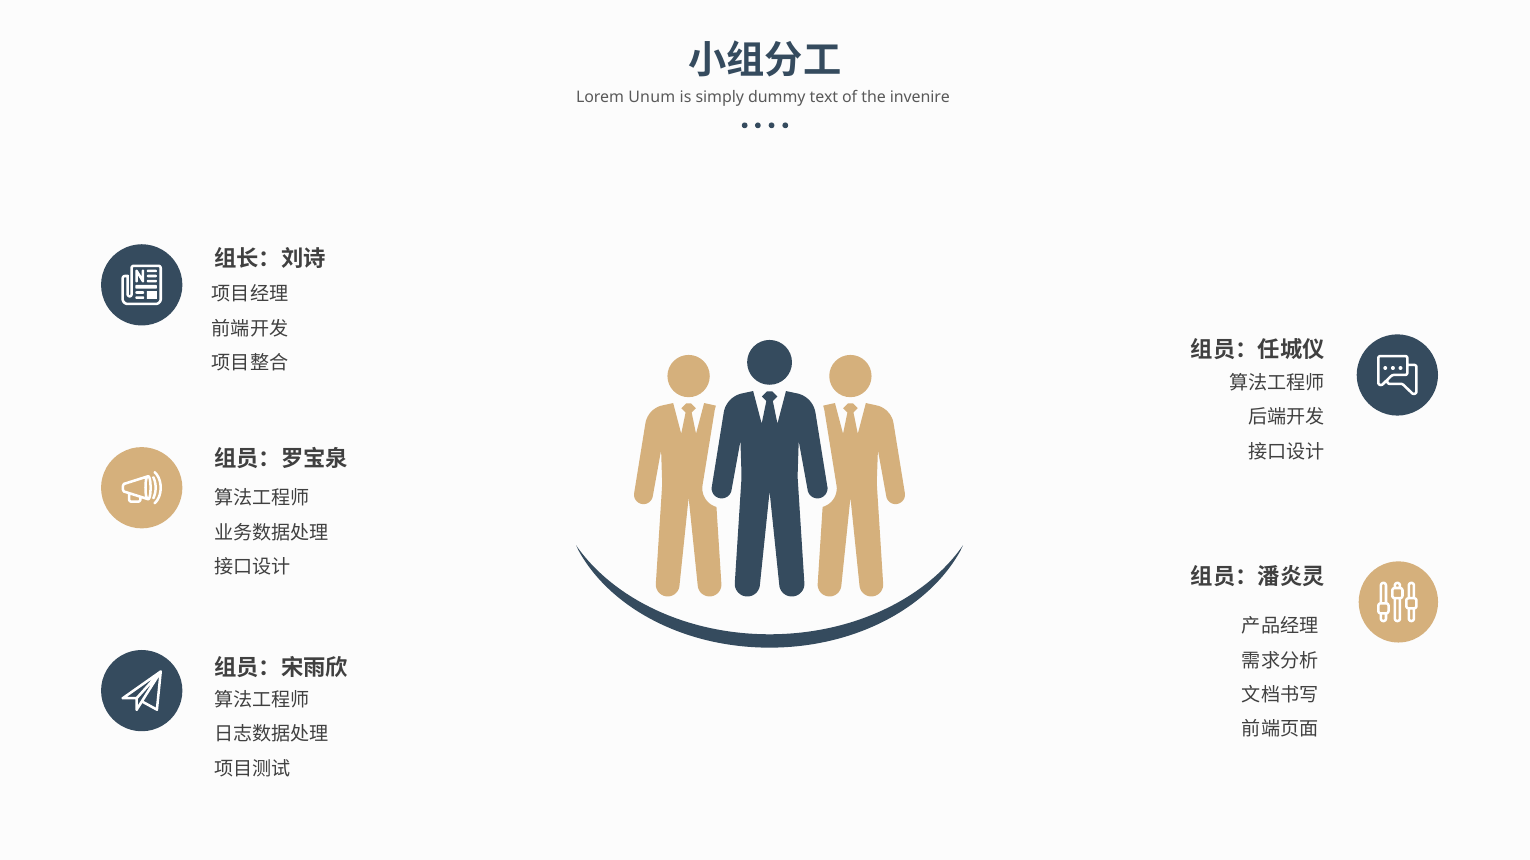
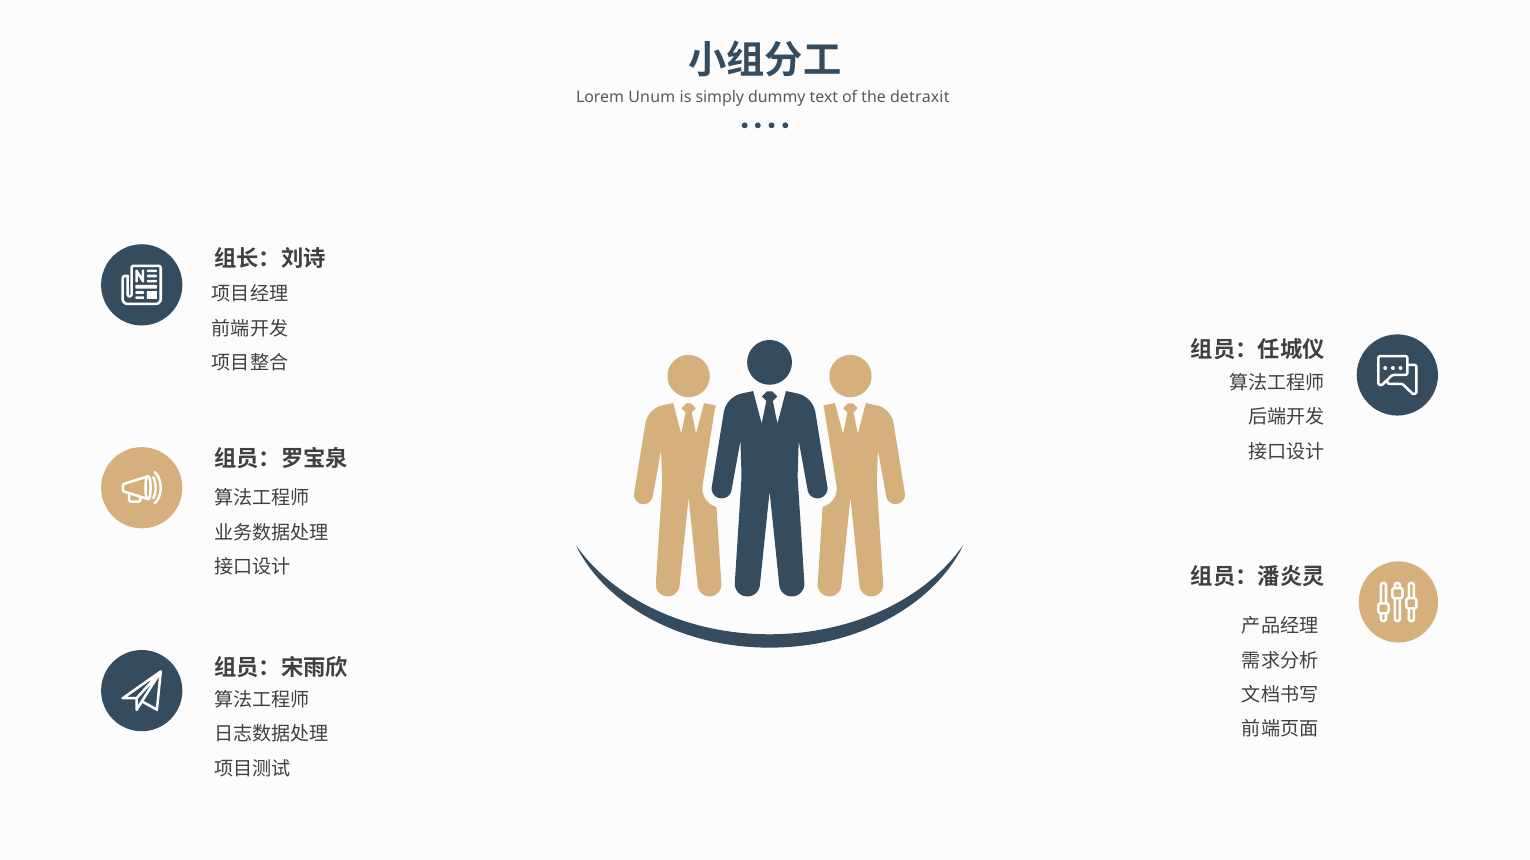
invenire: invenire -> detraxit
